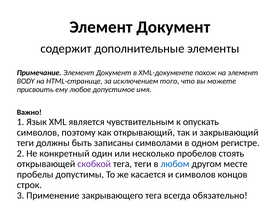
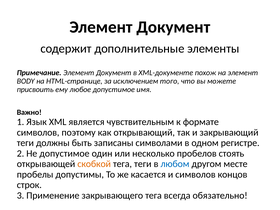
опускать: опускать -> формате
Не конкретный: конкретный -> допустимое
скобкой colour: purple -> orange
